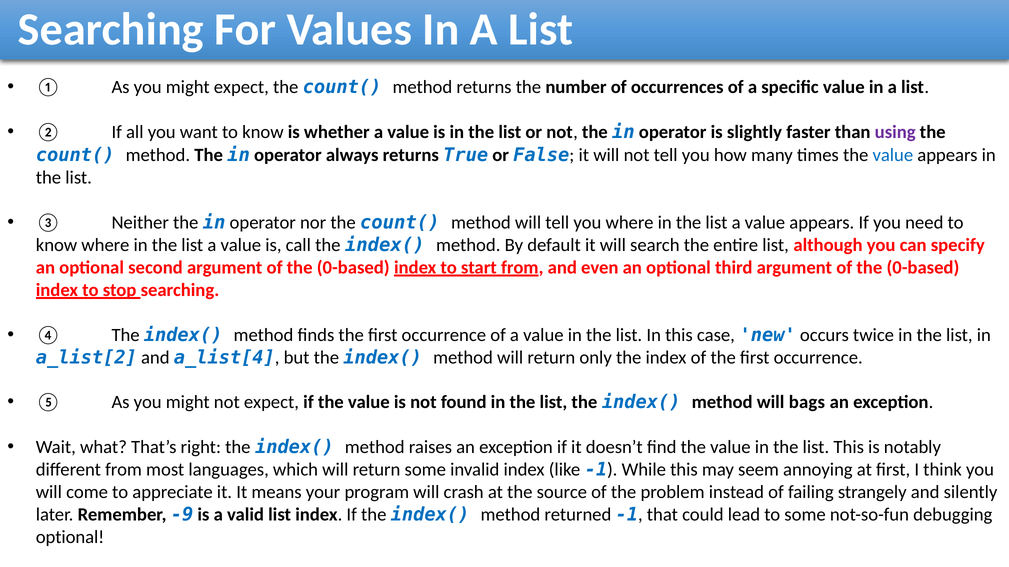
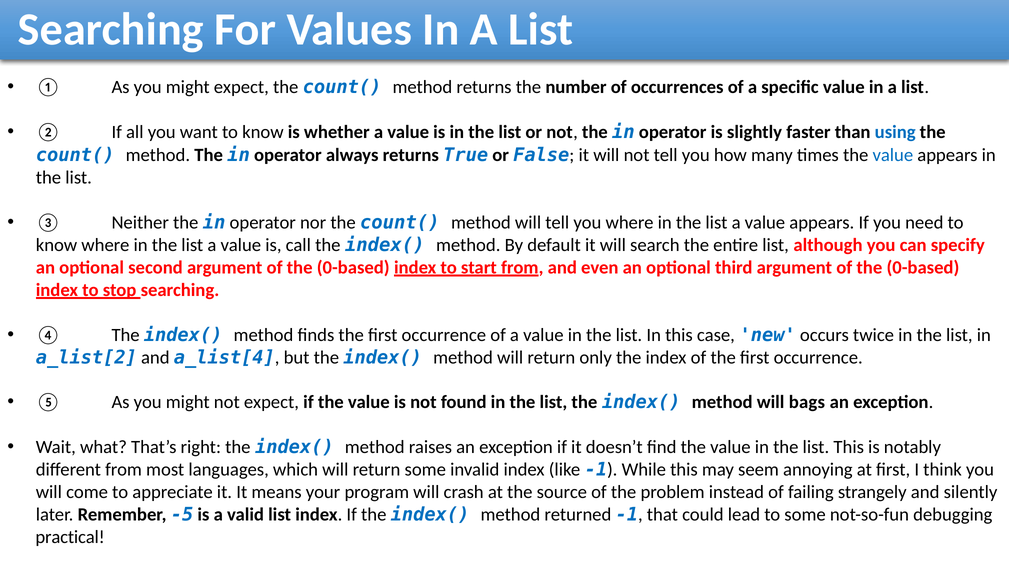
using colour: purple -> blue
-9: -9 -> -5
optional at (70, 537): optional -> practical
